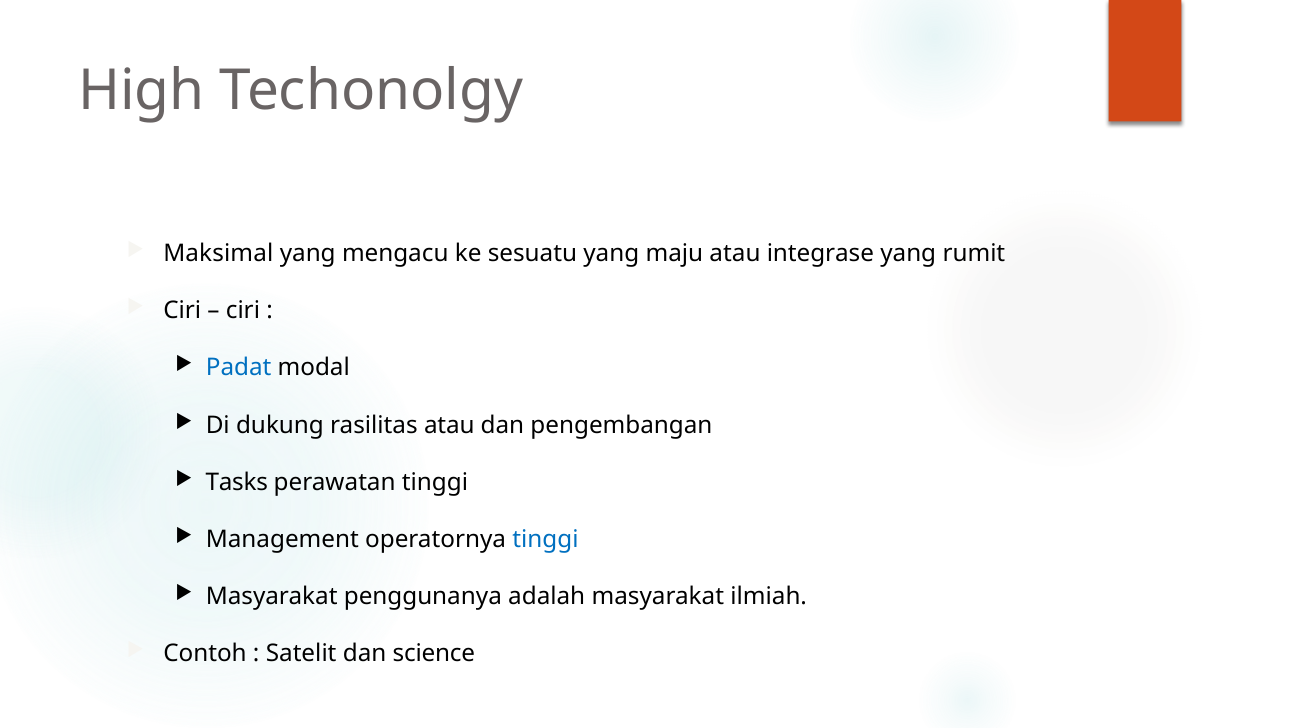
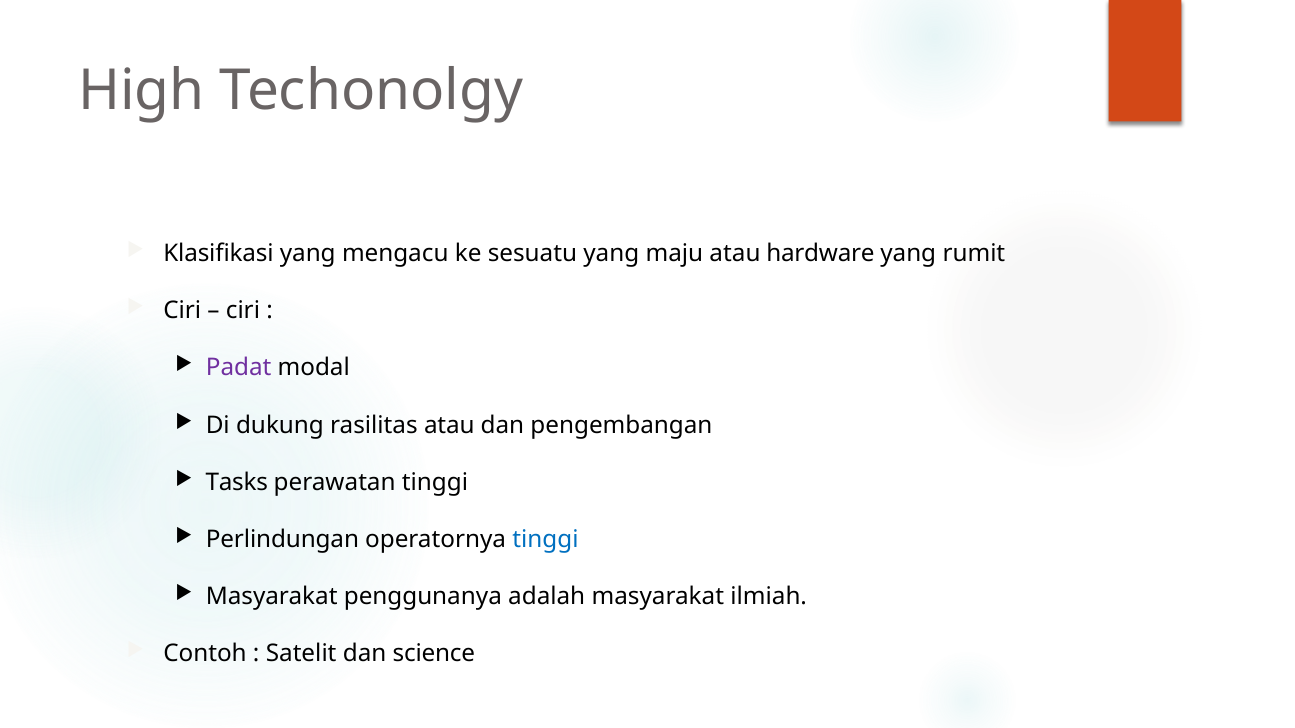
Maksimal: Maksimal -> Klasifikasi
integrase: integrase -> hardware
Padat colour: blue -> purple
Management: Management -> Perlindungan
